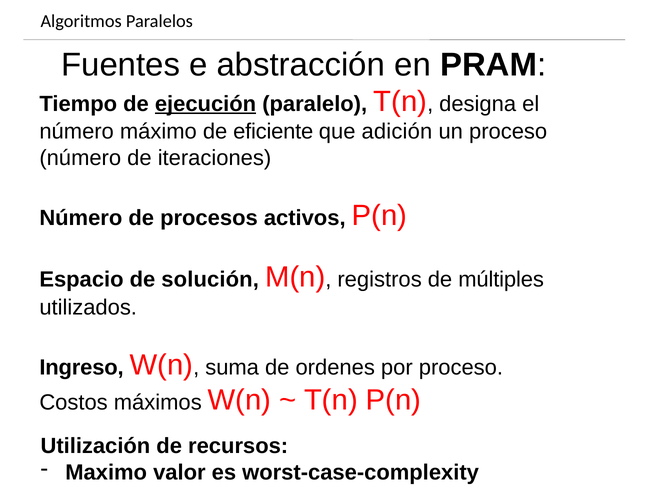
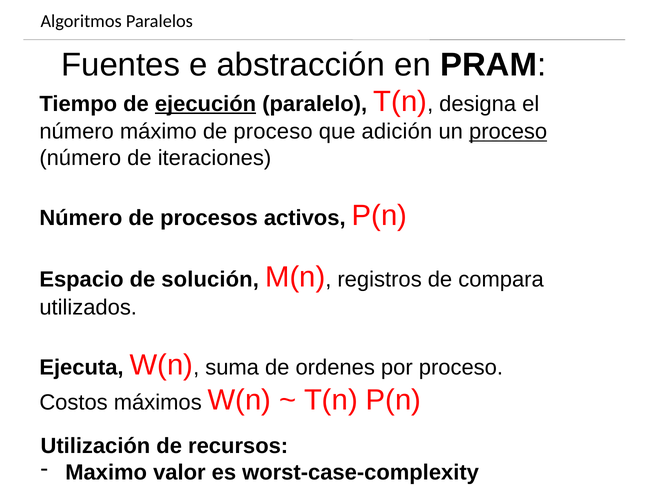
de eficiente: eficiente -> proceso
proceso at (508, 132) underline: none -> present
múltiples: múltiples -> compara
Ingreso: Ingreso -> Ejecuta
